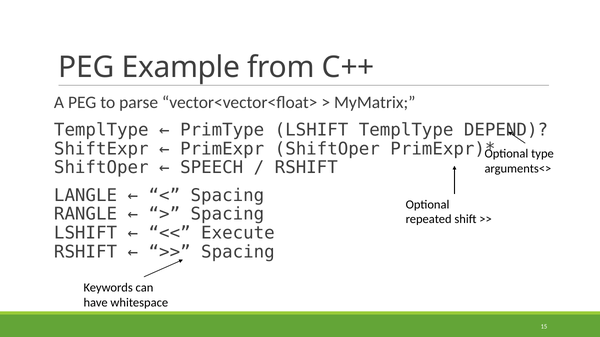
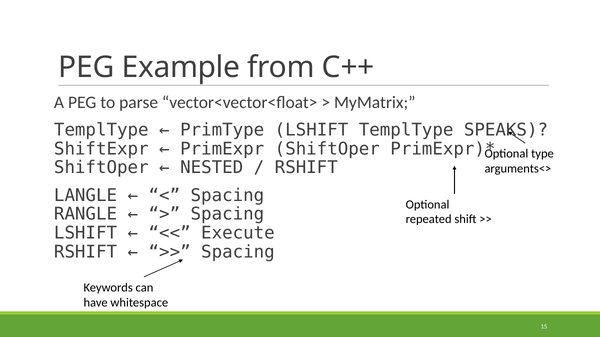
DEPEND: DEPEND -> SPEAKS
SPEECH: SPEECH -> NESTED
